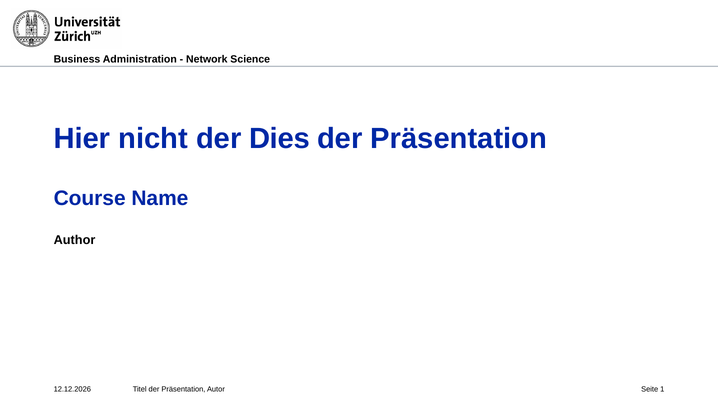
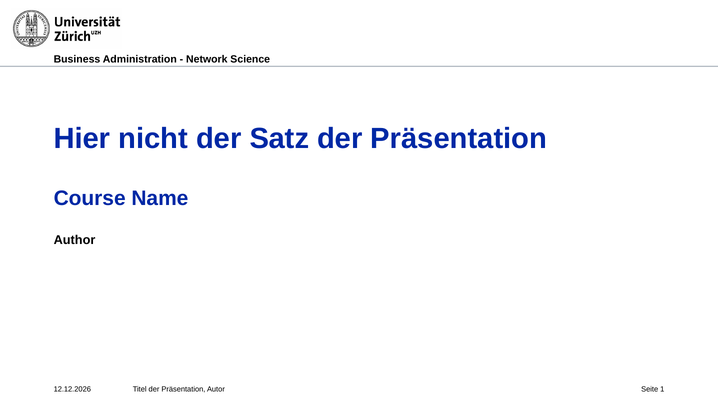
Dies: Dies -> Satz
